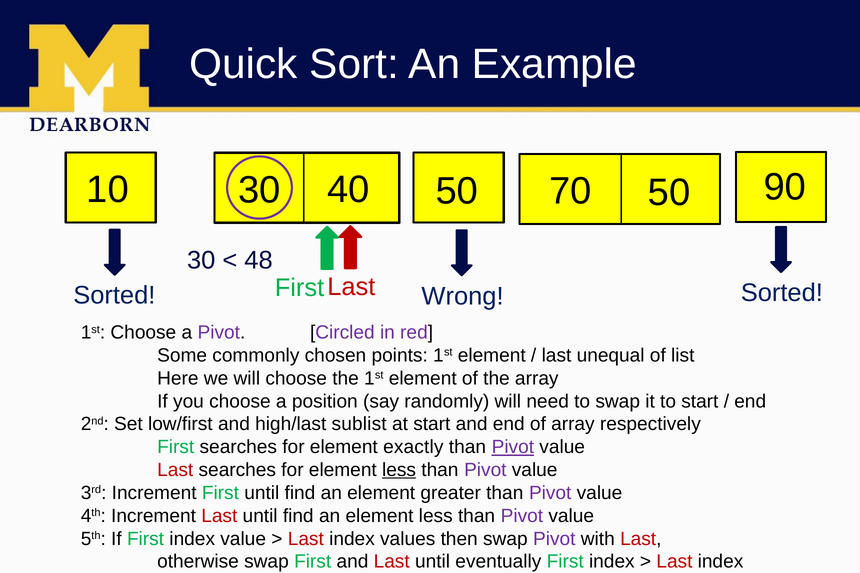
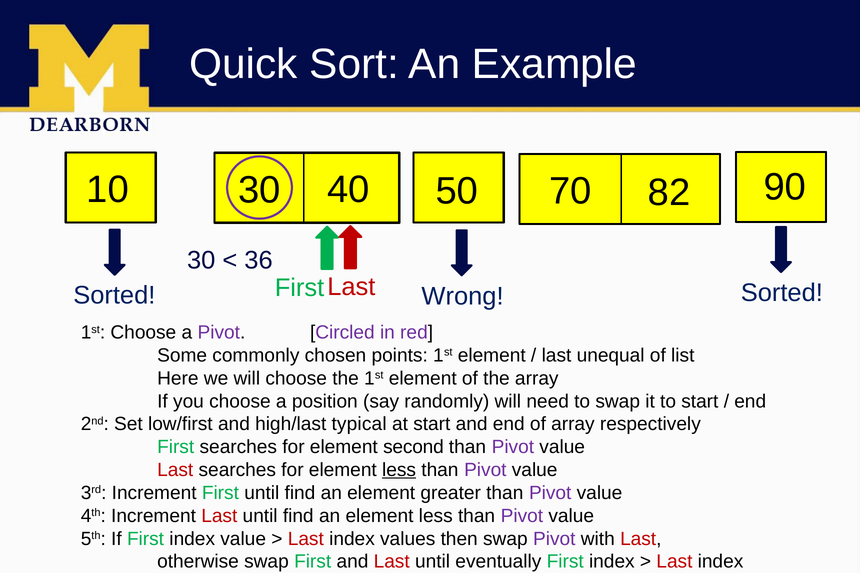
70 50: 50 -> 82
48: 48 -> 36
sublist: sublist -> typical
exactly: exactly -> second
Pivot at (513, 447) underline: present -> none
